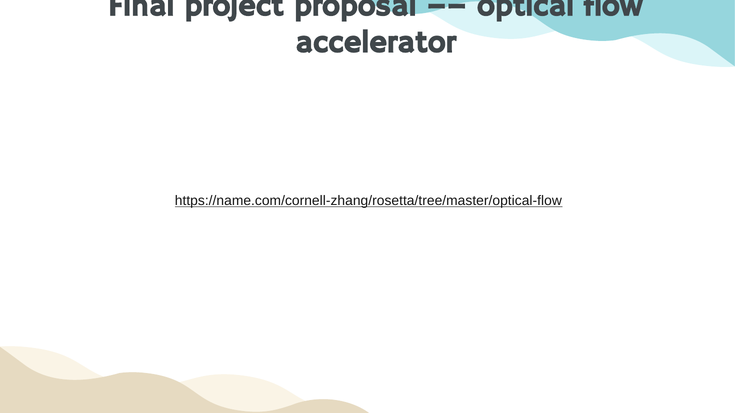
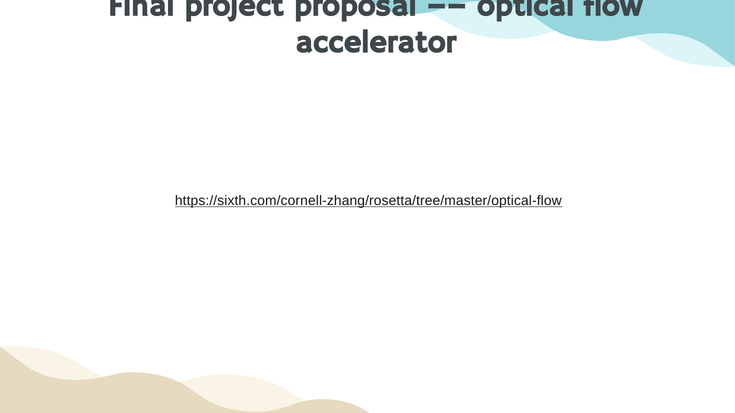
https://name.com/cornell-zhang/rosetta/tree/master/optical-flow: https://name.com/cornell-zhang/rosetta/tree/master/optical-flow -> https://sixth.com/cornell-zhang/rosetta/tree/master/optical-flow
